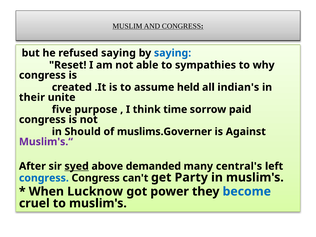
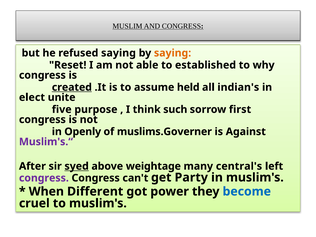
saying at (173, 53) colour: blue -> orange
sympathies: sympathies -> established
created underline: none -> present
their: their -> elect
time: time -> such
paid: paid -> first
Should: Should -> Openly
demanded: demanded -> weightage
congress at (44, 178) colour: blue -> purple
Lucknow: Lucknow -> Different
